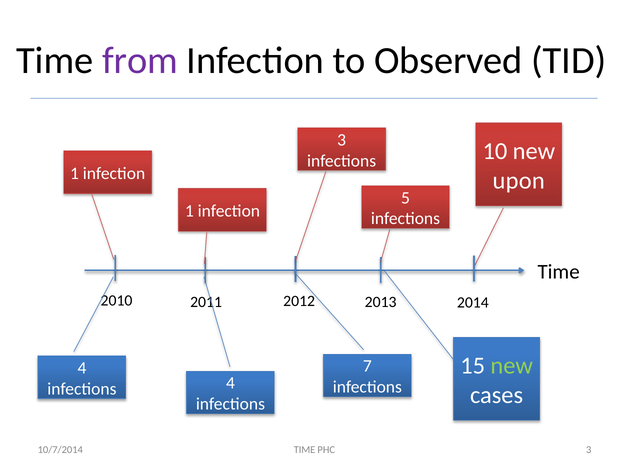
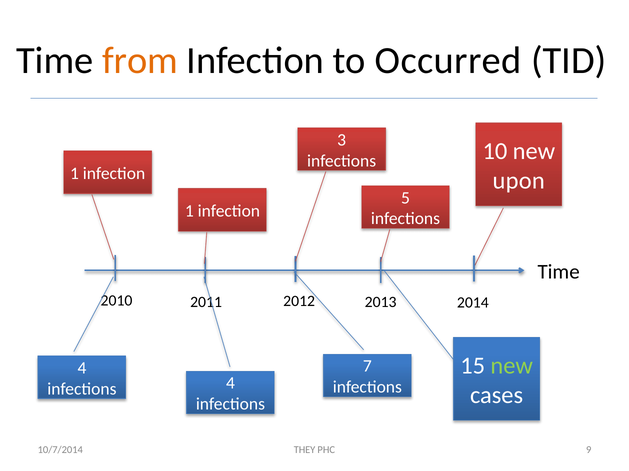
from colour: purple -> orange
Observed: Observed -> Occurred
TIME at (305, 450): TIME -> THEY
PHC 3: 3 -> 9
